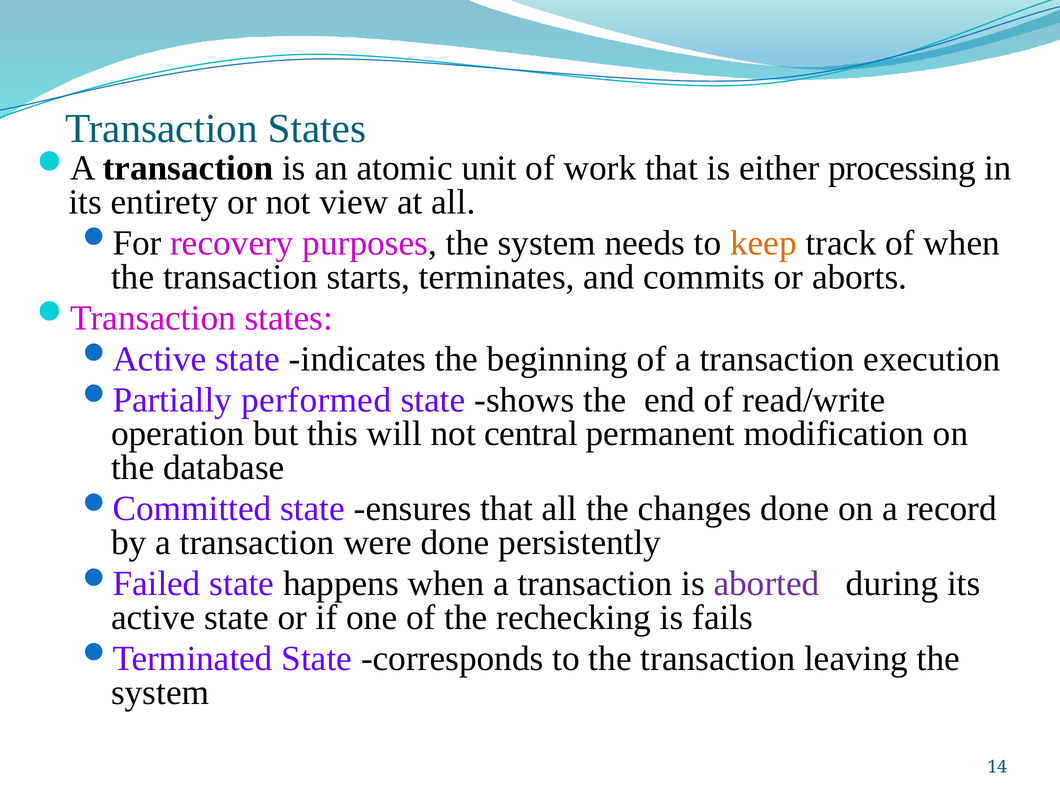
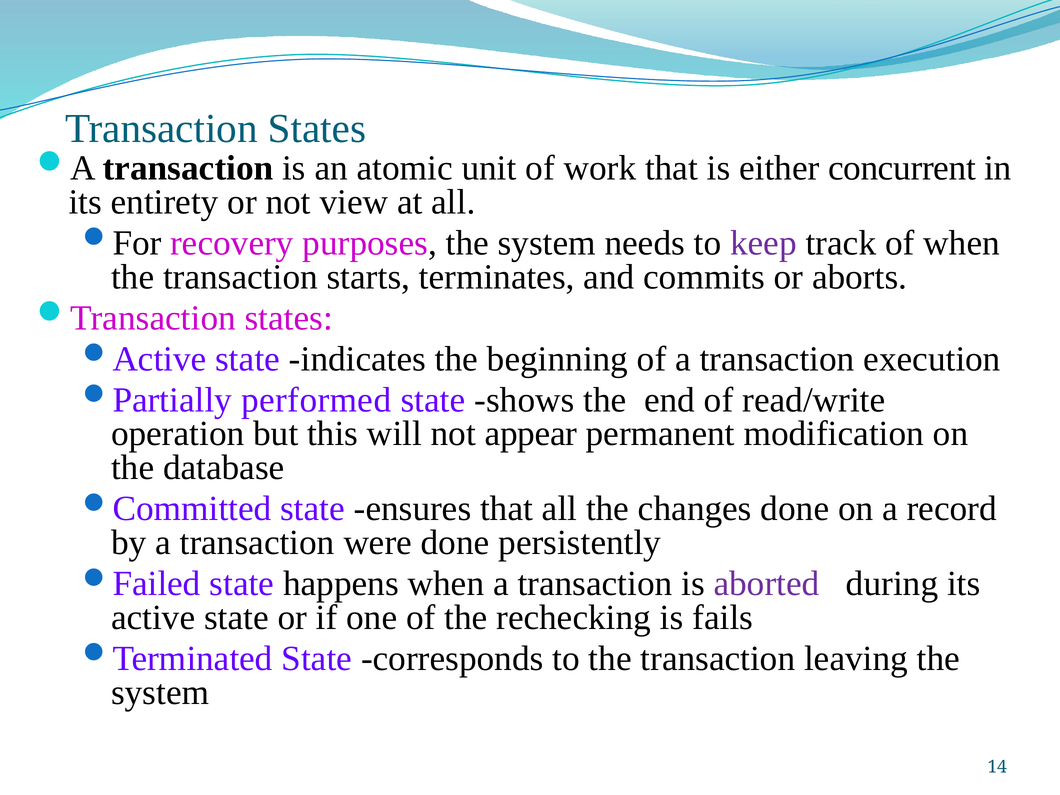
processing: processing -> concurrent
keep colour: orange -> purple
central: central -> appear
